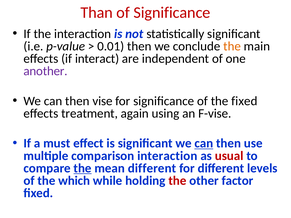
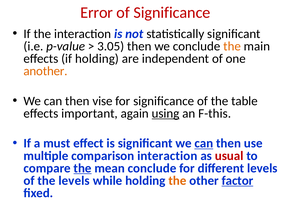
Than: Than -> Error
0.01: 0.01 -> 3.05
if interact: interact -> holding
another colour: purple -> orange
the fixed: fixed -> table
treatment: treatment -> important
using underline: none -> present
F-vise: F-vise -> F-this
mean different: different -> conclude
the which: which -> levels
the at (177, 181) colour: red -> orange
factor underline: none -> present
